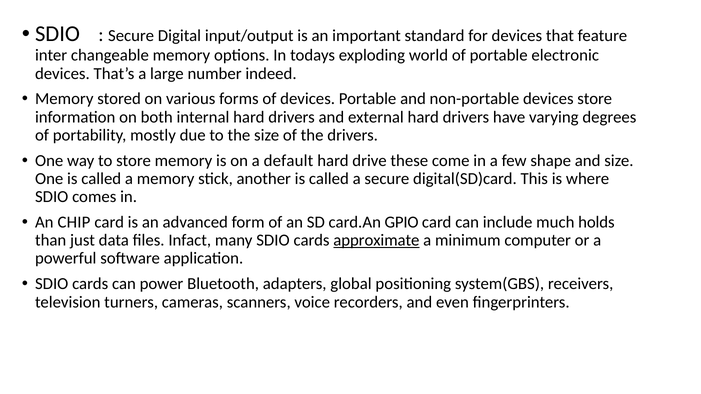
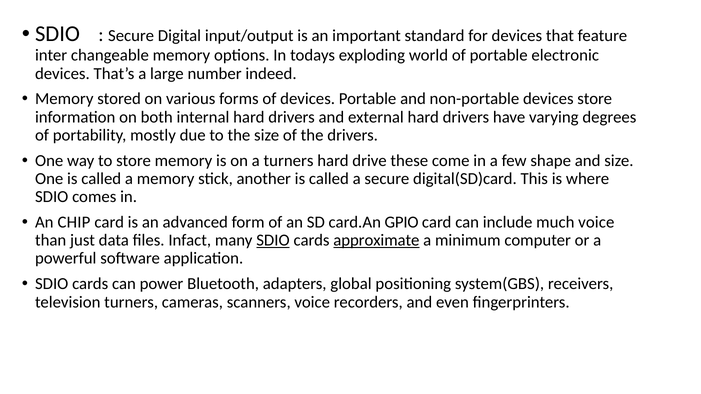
a default: default -> turners
much holds: holds -> voice
SDIO at (273, 241) underline: none -> present
